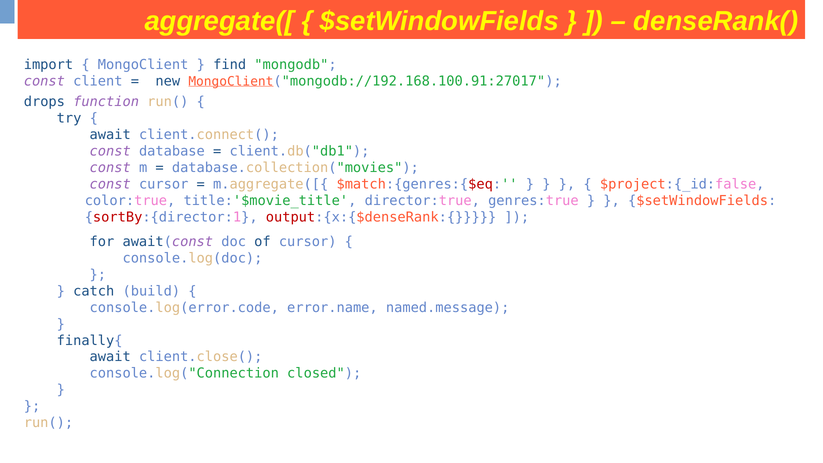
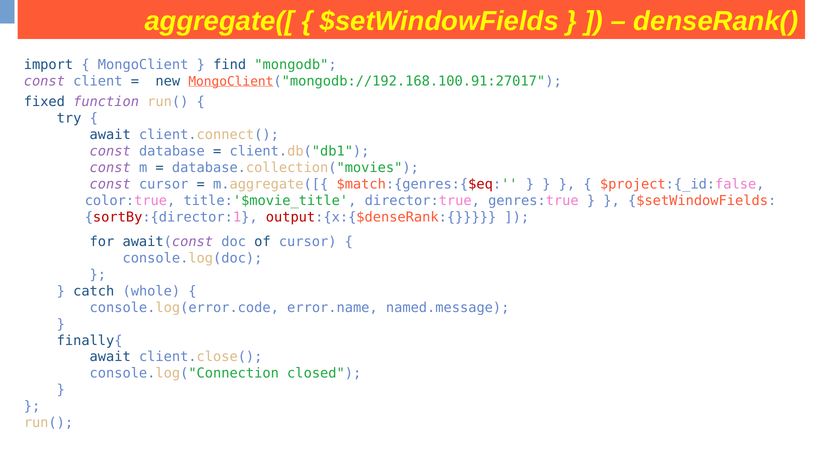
drops: drops -> fixed
build: build -> whole
